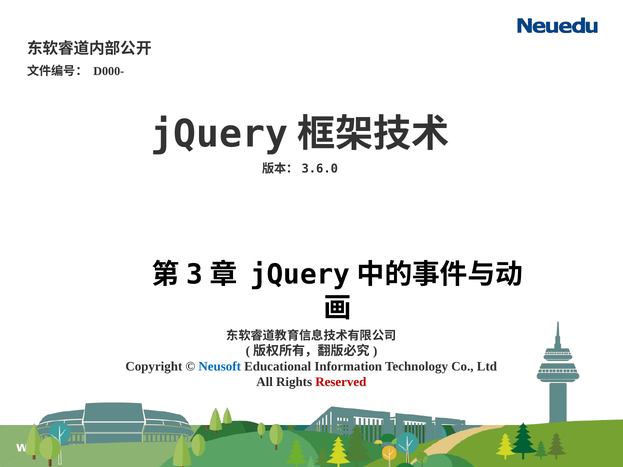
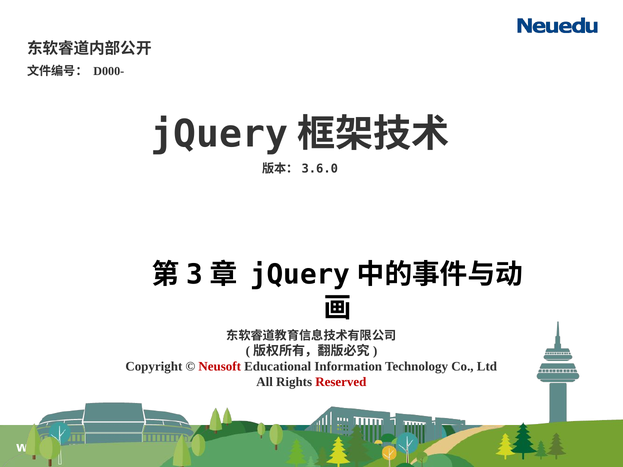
Neusoft colour: blue -> red
